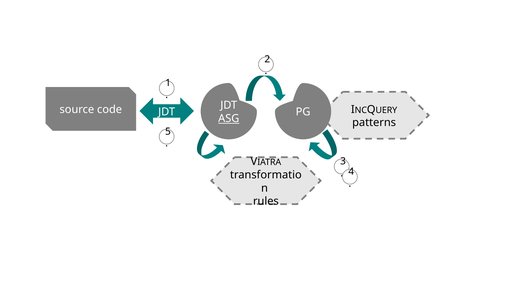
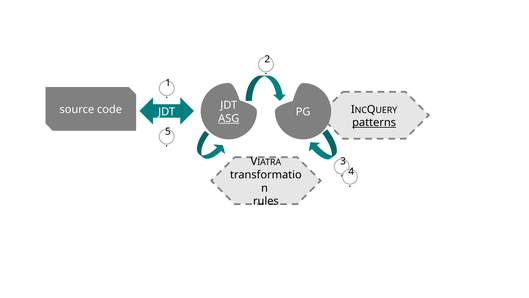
patterns underline: none -> present
